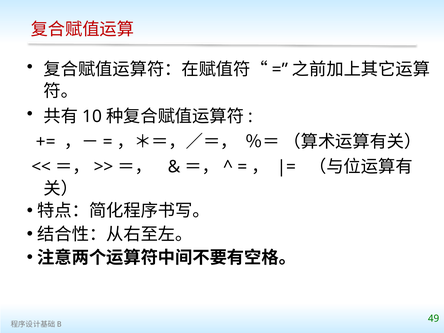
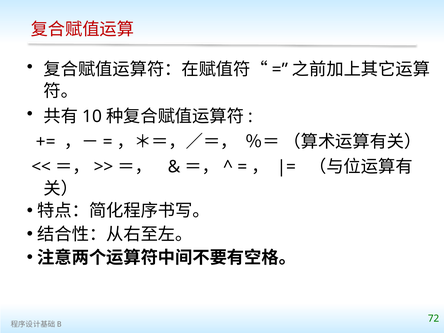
49: 49 -> 72
